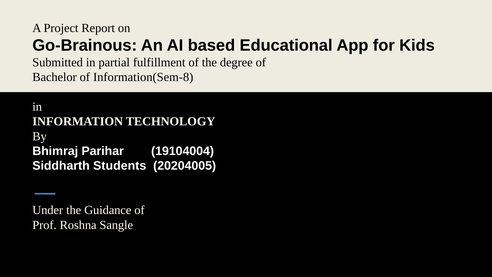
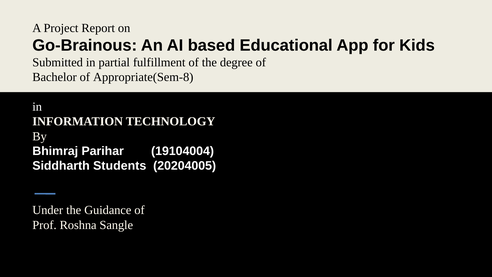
Information(Sem-8: Information(Sem-8 -> Appropriate(Sem-8
